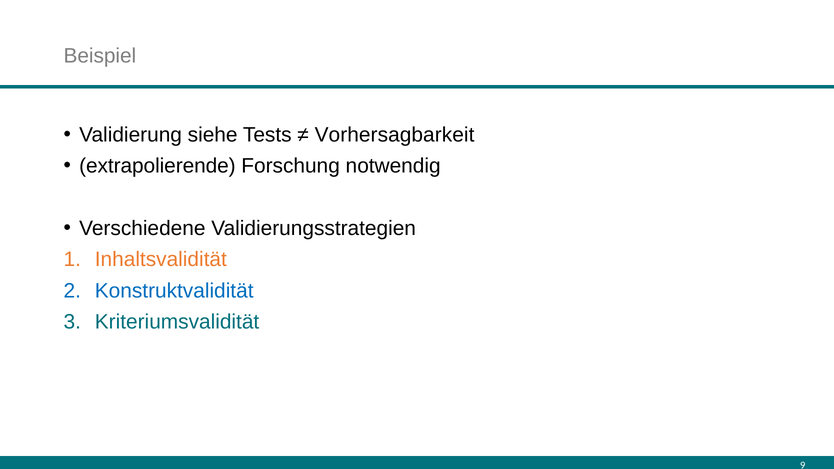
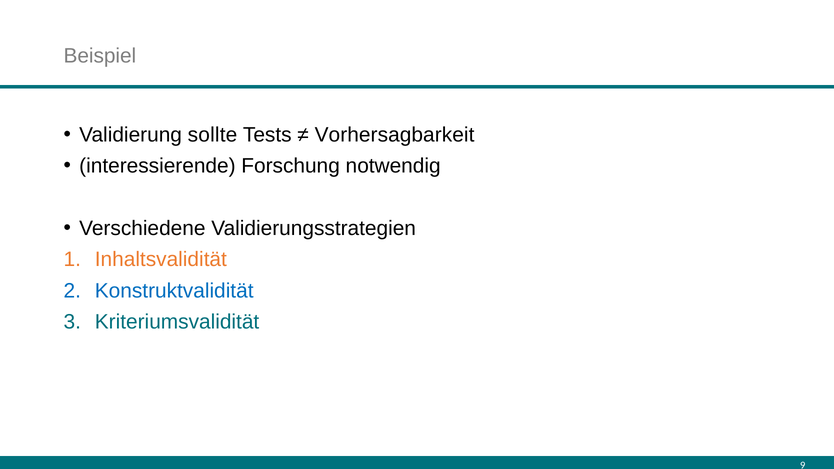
siehe: siehe -> sollte
extrapolierende: extrapolierende -> interessierende
